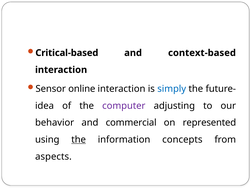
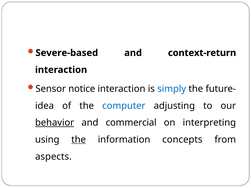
Critical-based: Critical-based -> Severe-based
context-based: context-based -> context-return
online: online -> notice
computer colour: purple -> blue
behavior underline: none -> present
represented: represented -> interpreting
